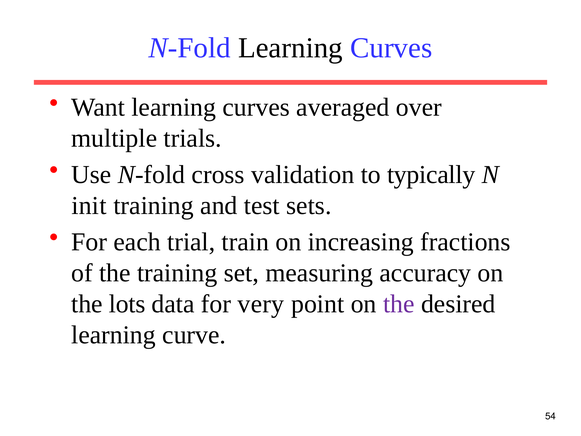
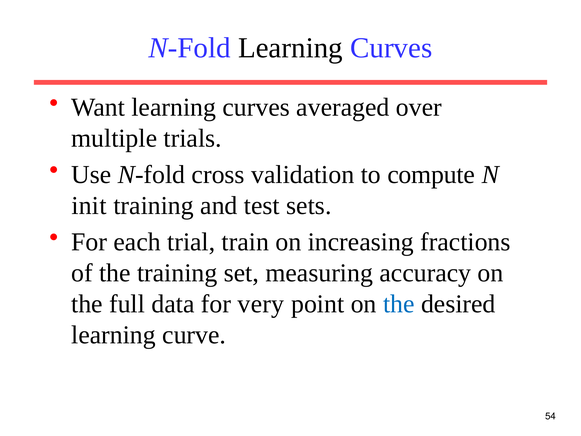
typically: typically -> compute
lots: lots -> full
the at (399, 304) colour: purple -> blue
